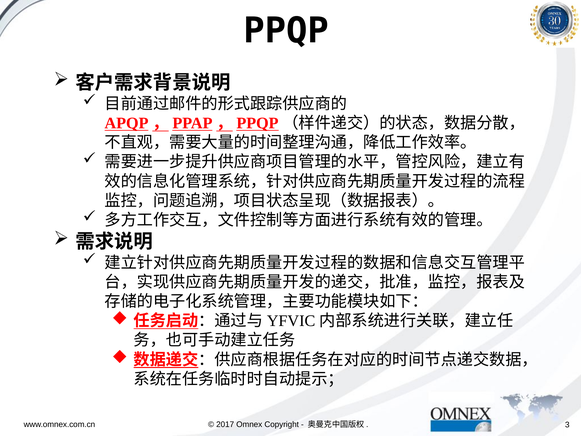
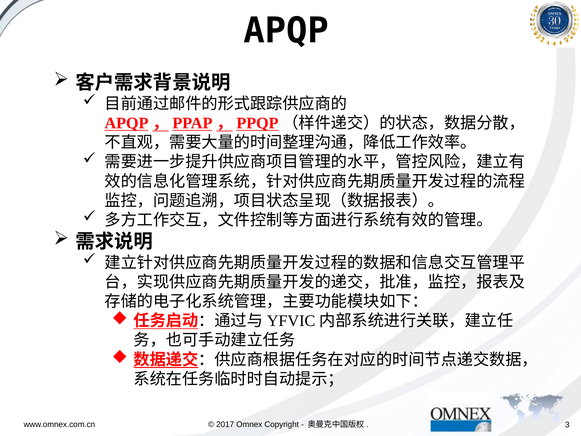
PPQP: PPQP -> APQP
